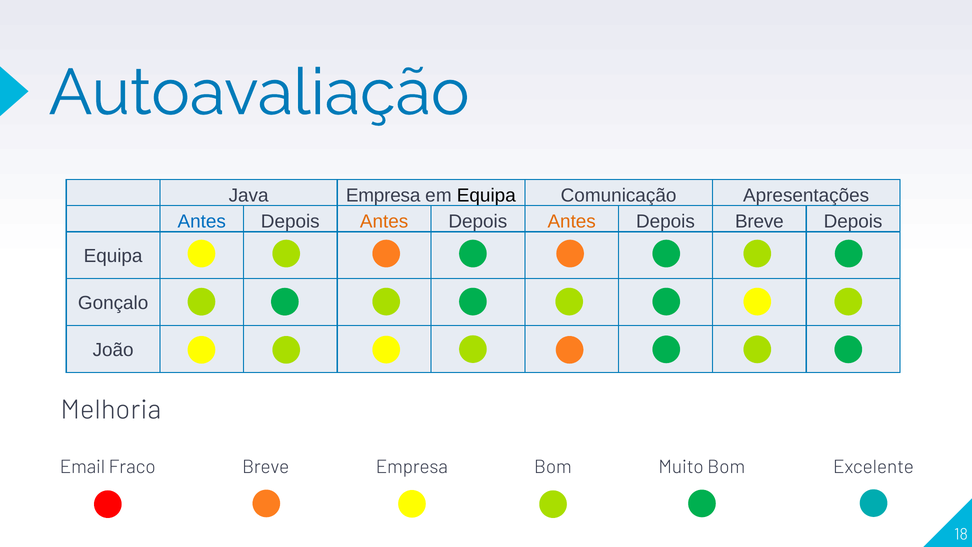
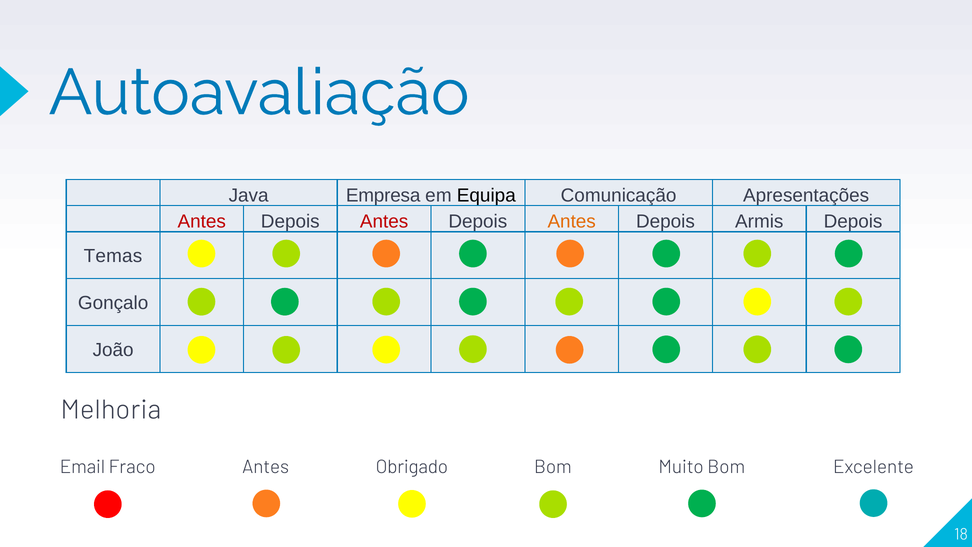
Antes at (202, 221) colour: blue -> red
Antes at (384, 221) colour: orange -> red
Depois Breve: Breve -> Armis
Equipa at (113, 256): Equipa -> Temas
Fraco Breve: Breve -> Antes
Empresa at (412, 467): Empresa -> Obrigado
